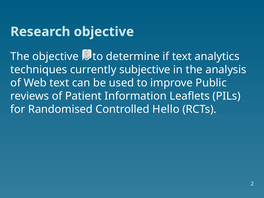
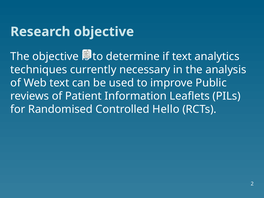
subjective: subjective -> necessary
